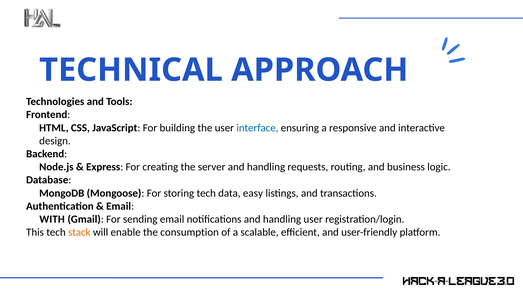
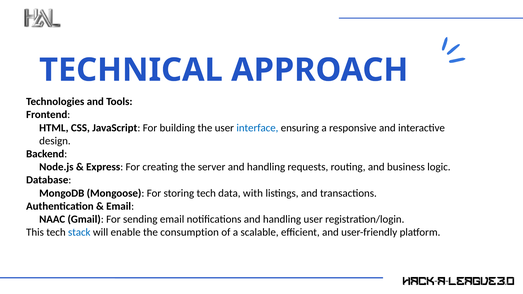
easy: easy -> with
WITH: WITH -> NAAC
stack colour: orange -> blue
